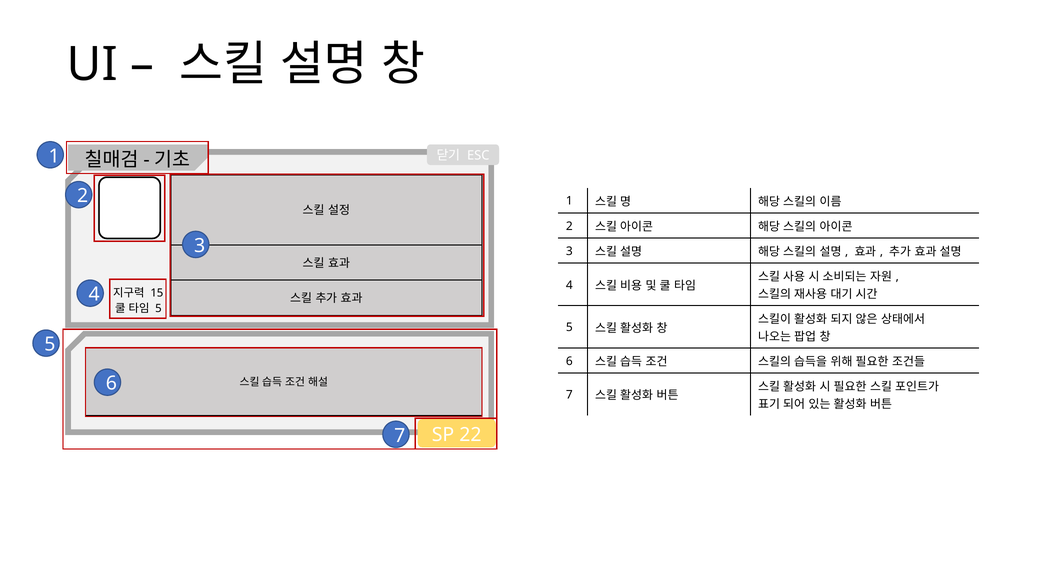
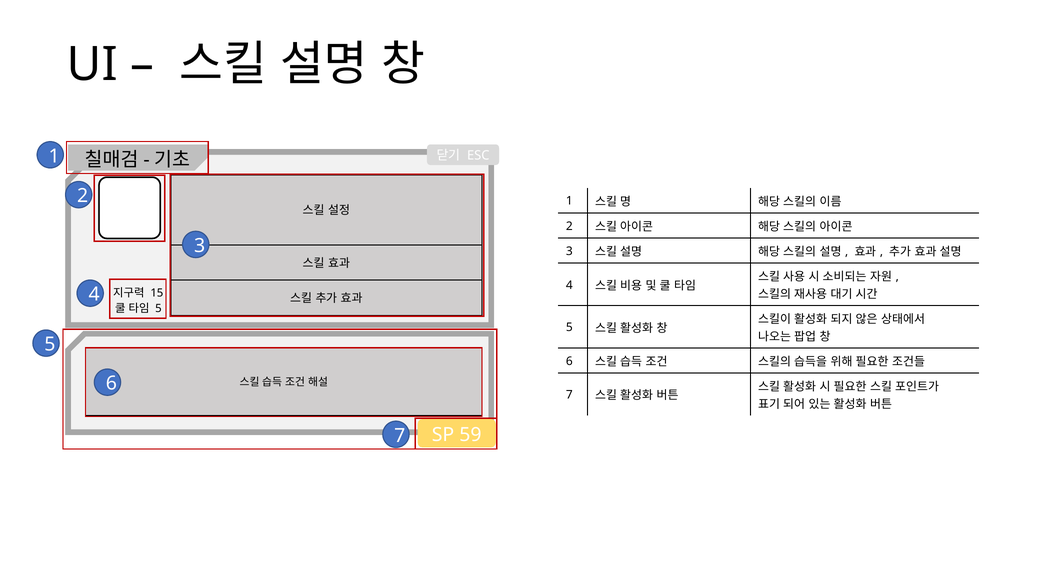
22: 22 -> 59
